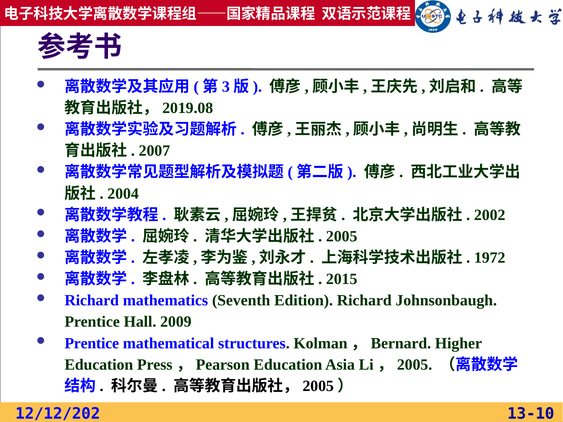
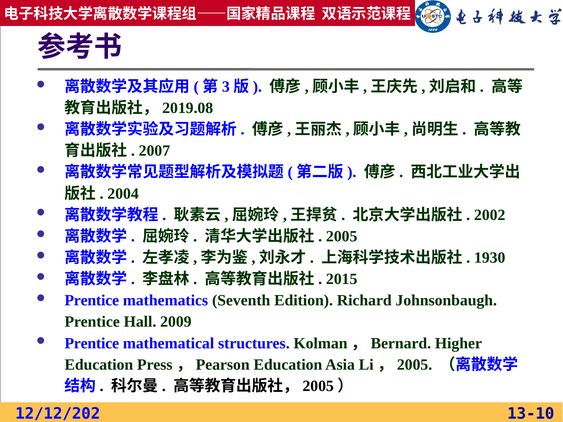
1972: 1972 -> 1930
Richard at (92, 301): Richard -> Prentice
